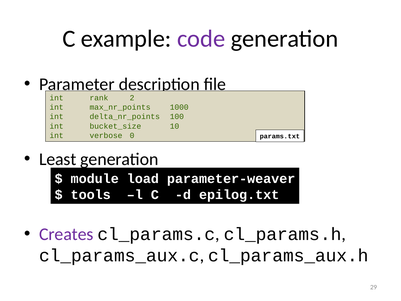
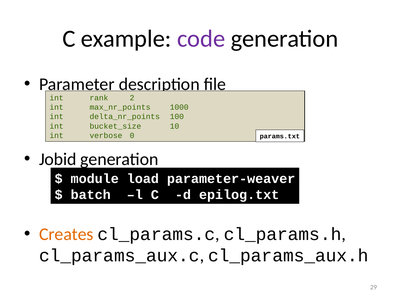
Least: Least -> Jobid
tools: tools -> batch
Creates colour: purple -> orange
